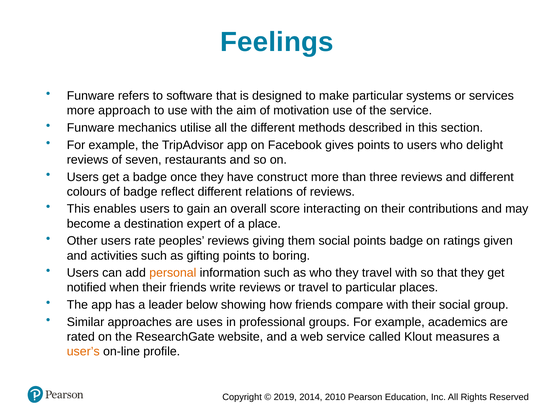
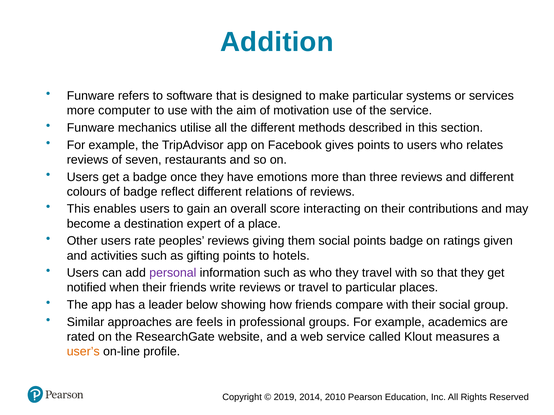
Feelings: Feelings -> Addition
approach: approach -> computer
delight: delight -> relates
construct: construct -> emotions
boring: boring -> hotels
personal colour: orange -> purple
uses: uses -> feels
